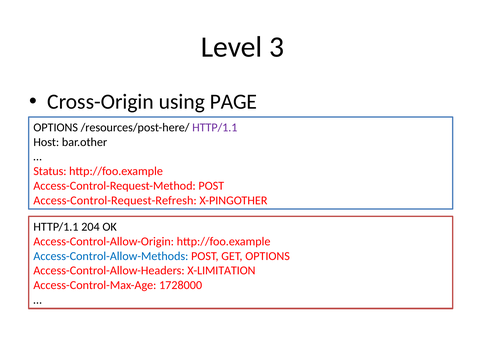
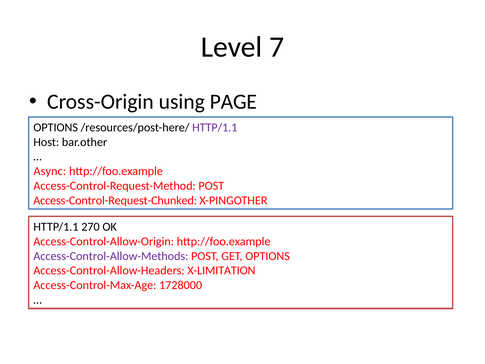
3: 3 -> 7
Status: Status -> Async
Access-Control-Request-Refresh: Access-Control-Request-Refresh -> Access-Control-Request-Chunked
204: 204 -> 270
Access-Control-Allow-Methods colour: blue -> purple
